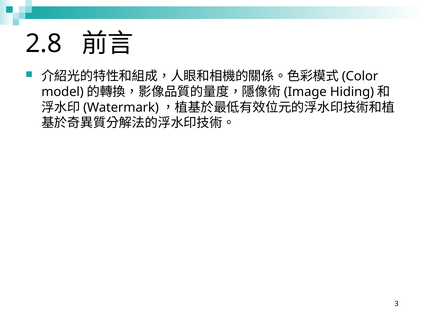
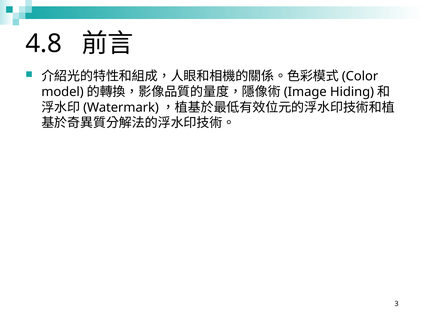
2.8: 2.8 -> 4.8
